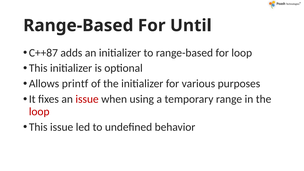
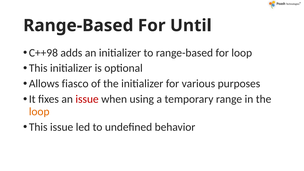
C++87: C++87 -> C++98
printf: printf -> fiasco
loop at (39, 112) colour: red -> orange
